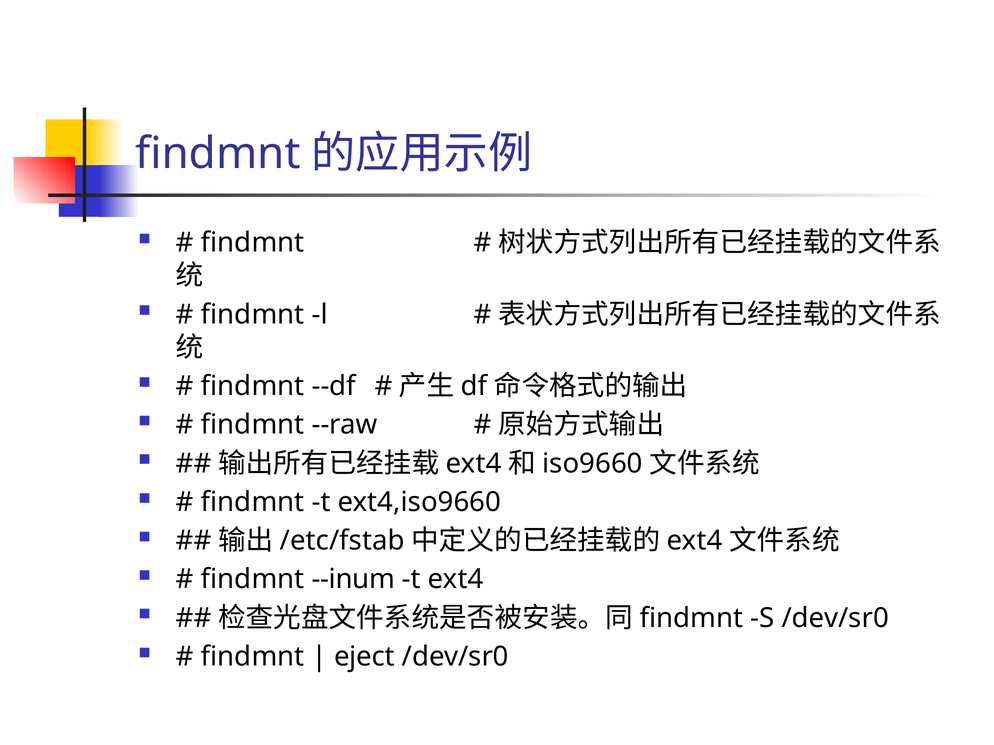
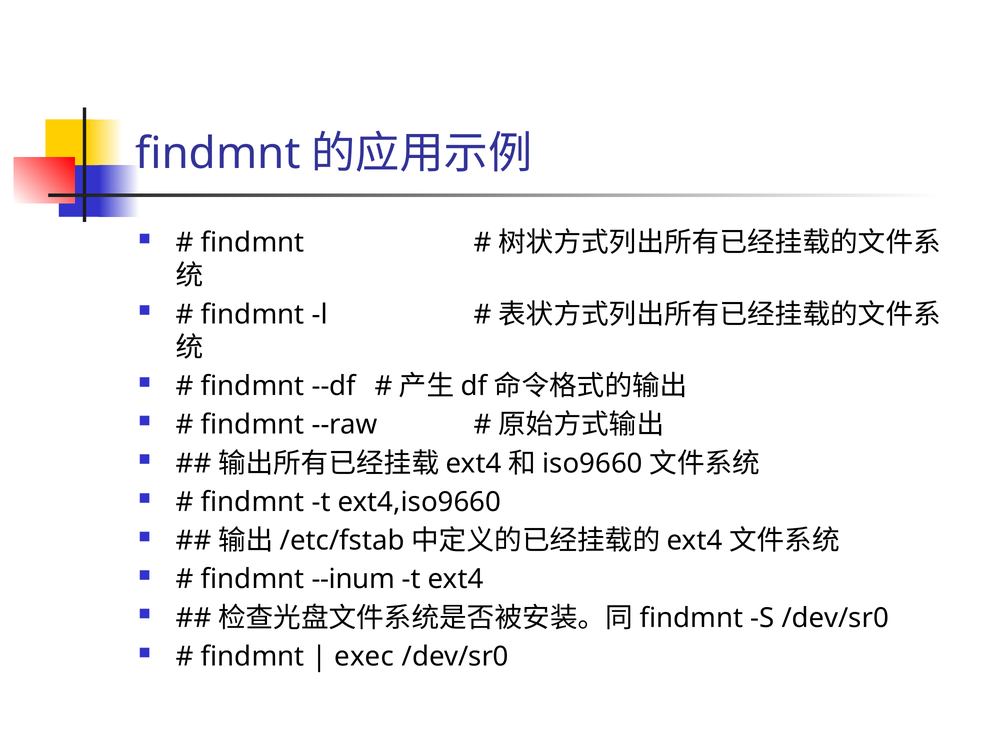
eject: eject -> exec
